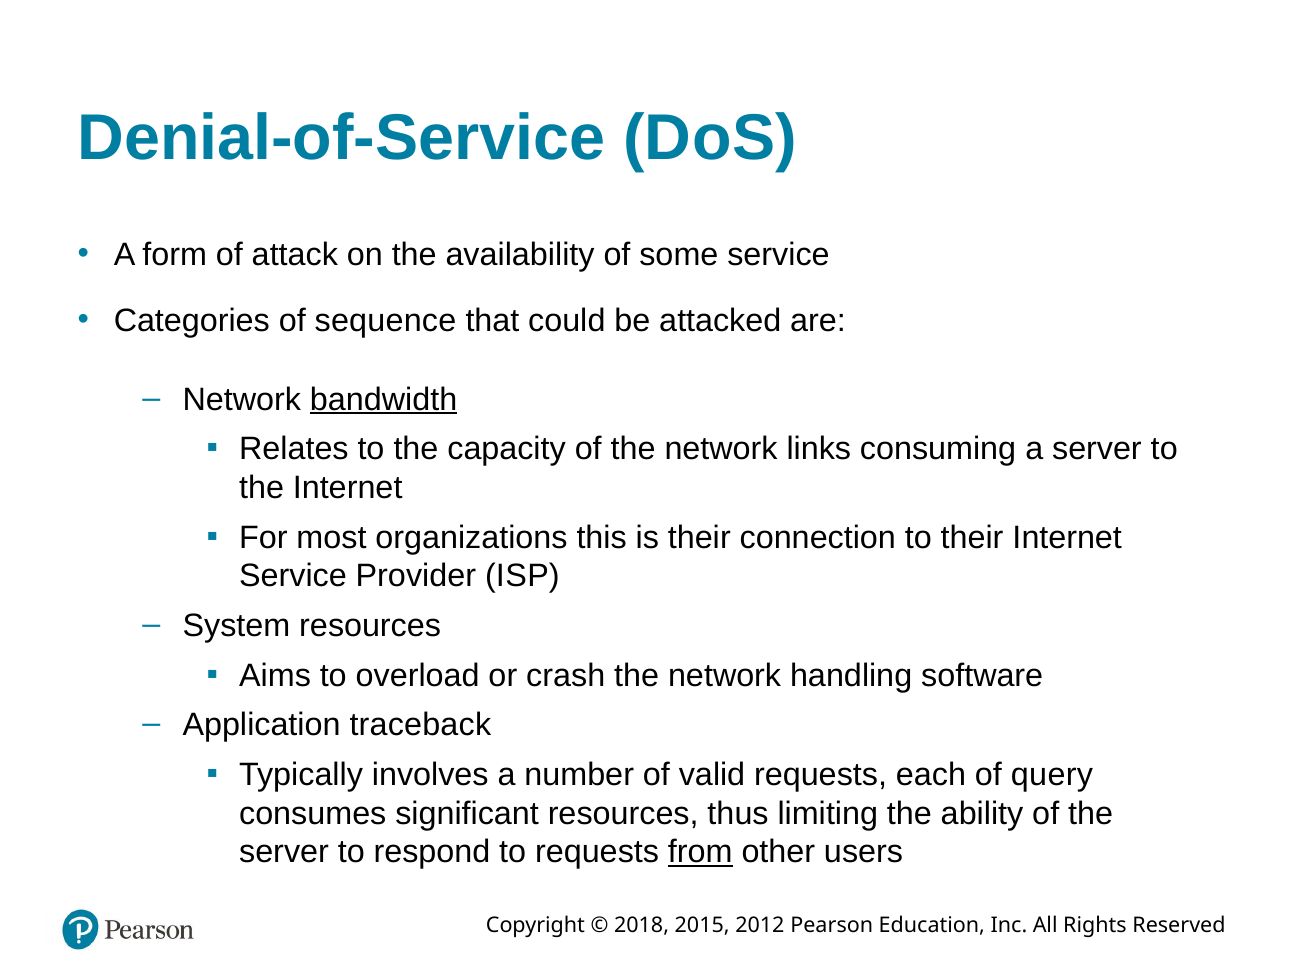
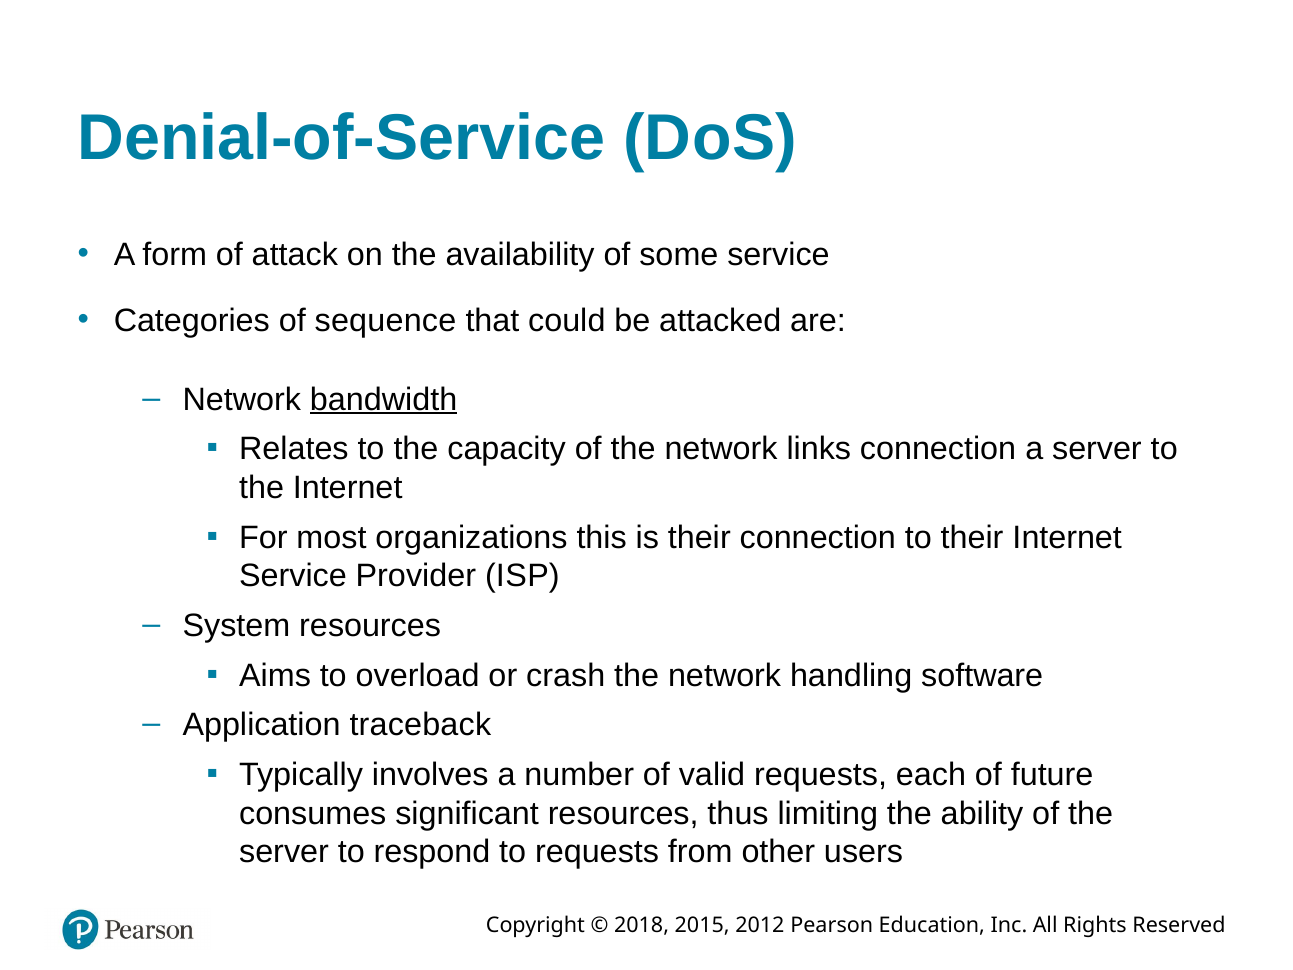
links consuming: consuming -> connection
query: query -> future
from underline: present -> none
